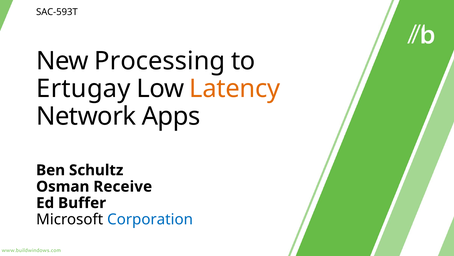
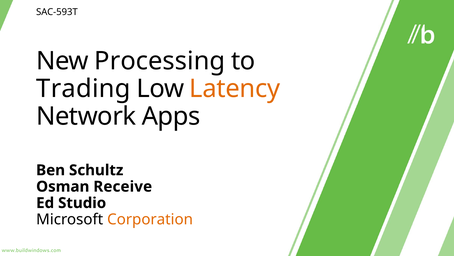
Ertugay: Ertugay -> Trading
Buffer: Buffer -> Studio
Corporation colour: blue -> orange
